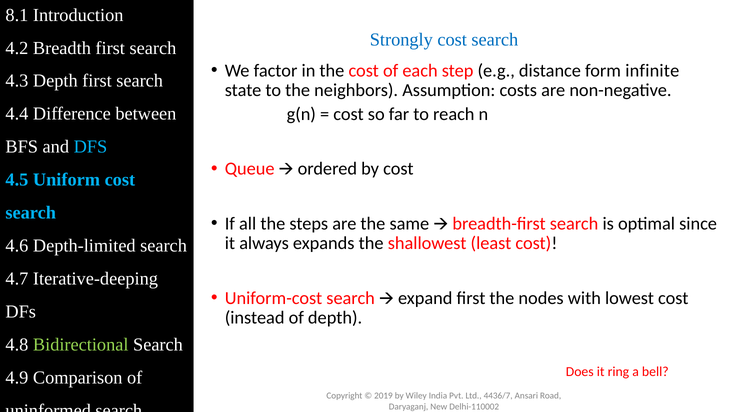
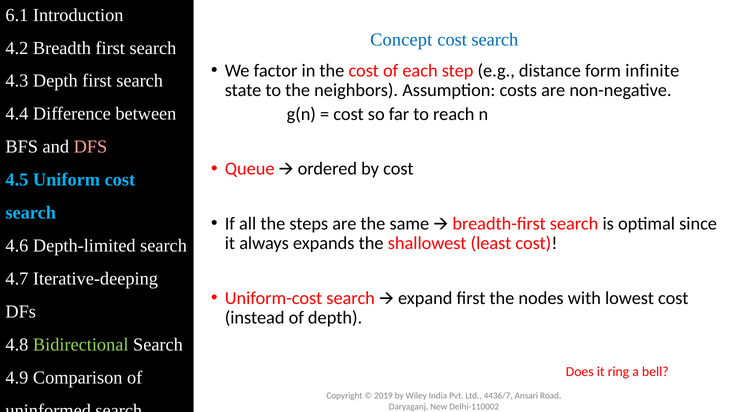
8.1: 8.1 -> 6.1
Strongly: Strongly -> Concept
DFS at (90, 147) colour: light blue -> pink
